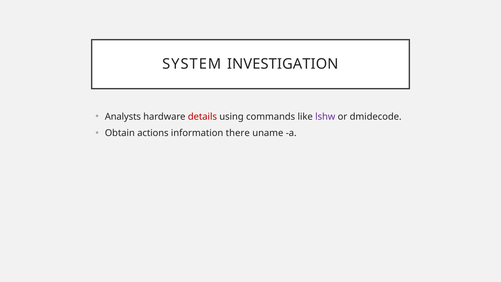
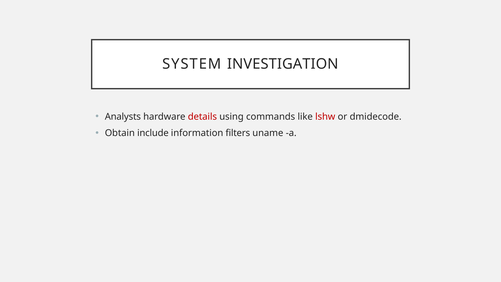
lshw colour: purple -> red
actions: actions -> include
there: there -> filters
